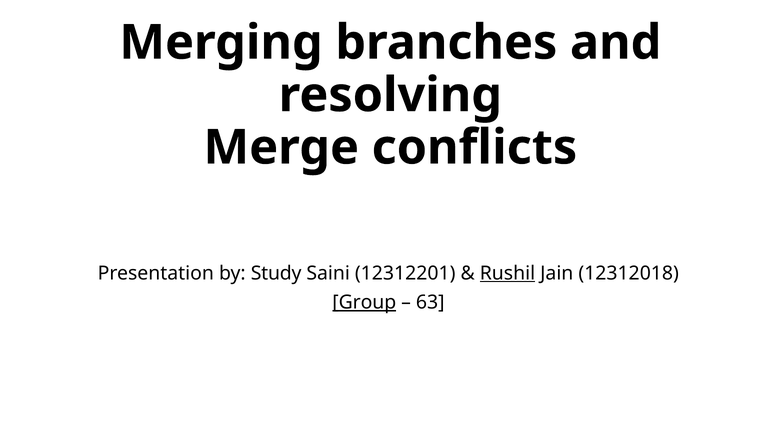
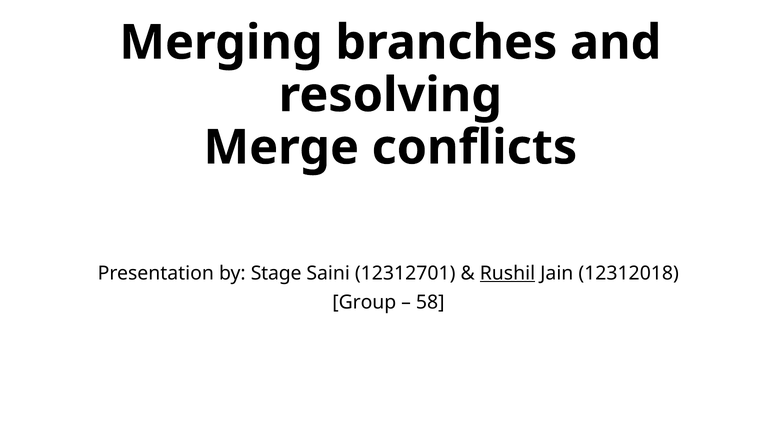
Study: Study -> Stage
12312201: 12312201 -> 12312701
Group underline: present -> none
63: 63 -> 58
